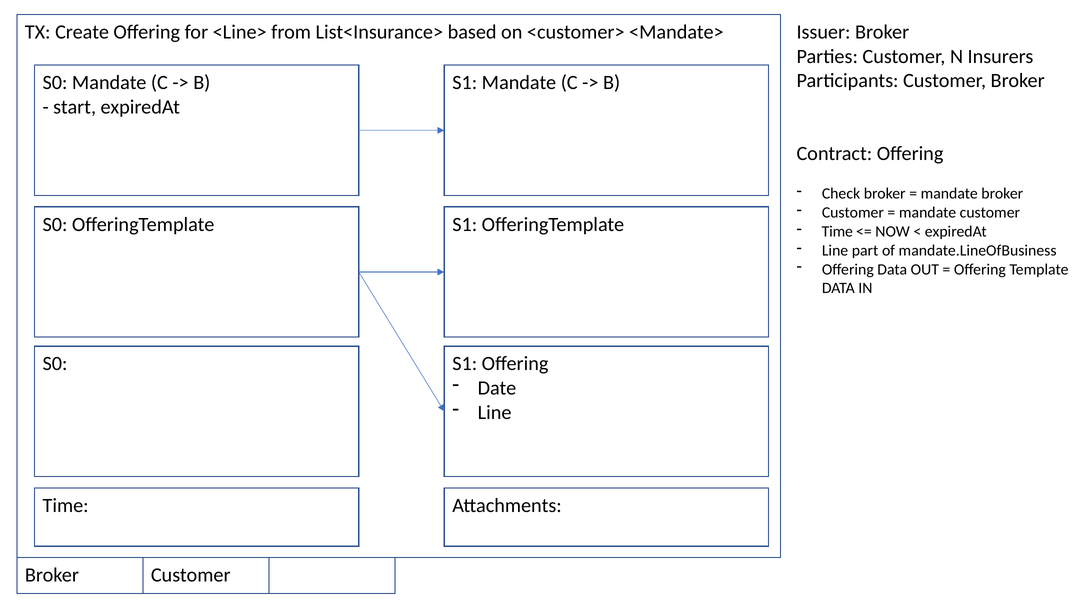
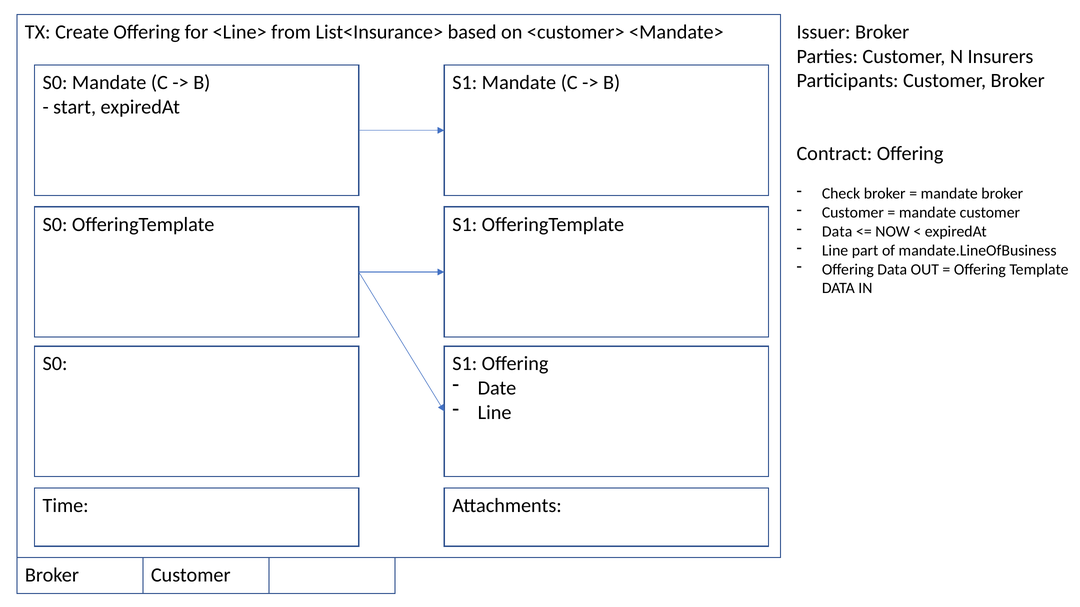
Time at (837, 232): Time -> Data
